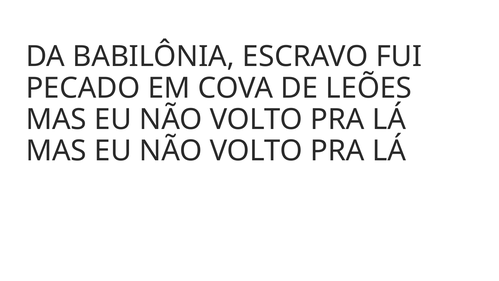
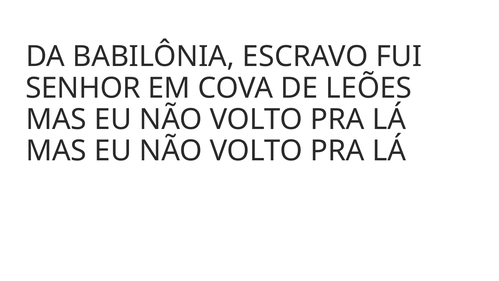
PECADO: PECADO -> SENHOR
